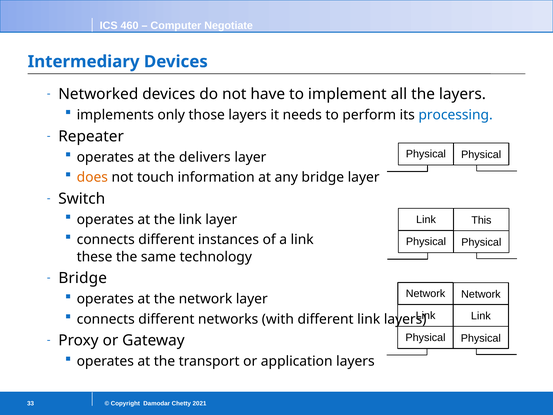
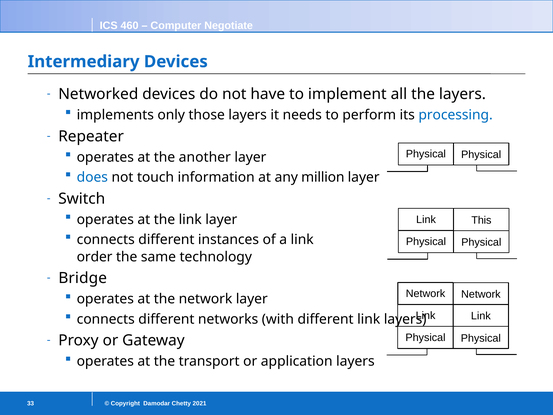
delivers: delivers -> another
does colour: orange -> blue
any bridge: bridge -> million
these: these -> order
